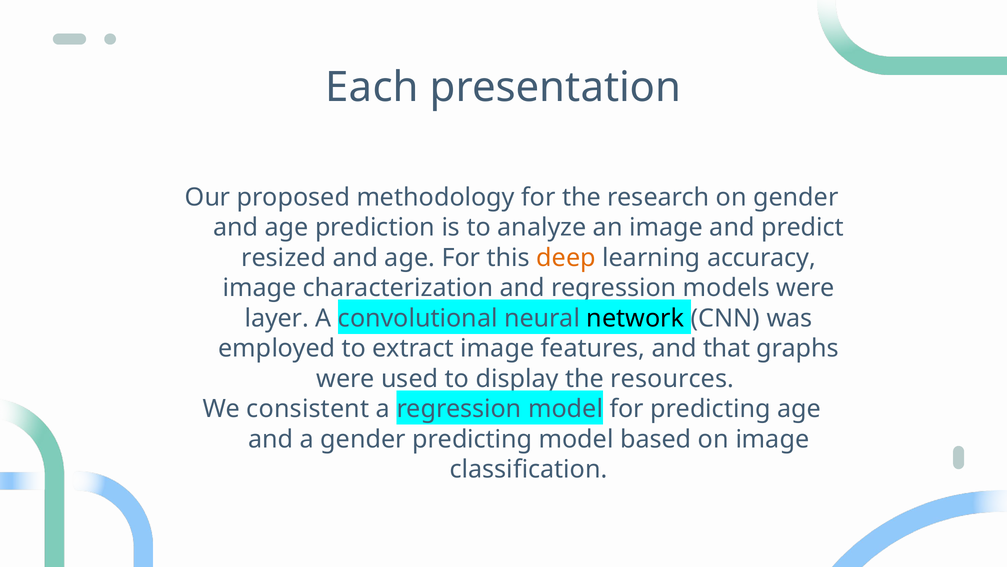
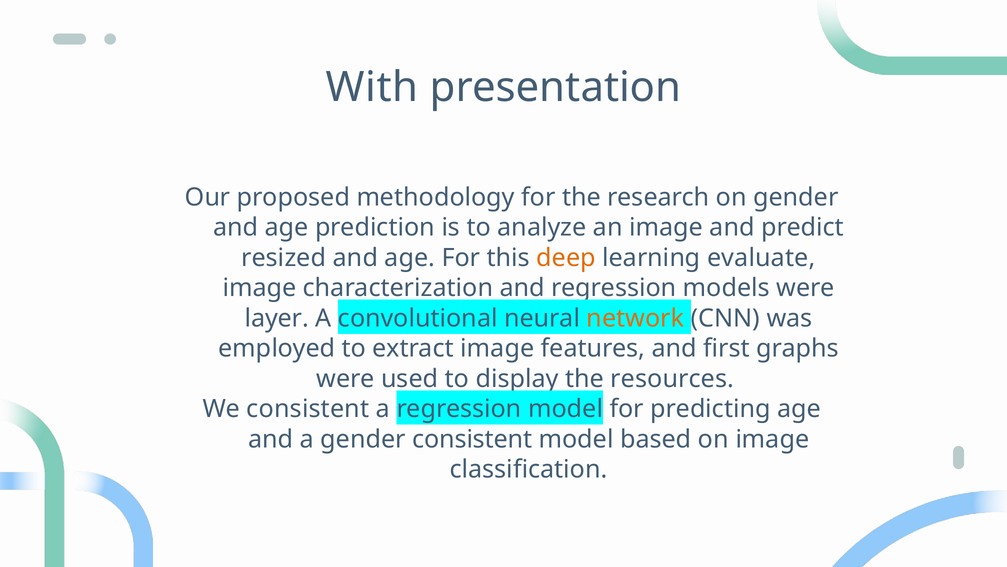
Each: Each -> With
accuracy: accuracy -> evaluate
network colour: black -> orange
that: that -> first
gender predicting: predicting -> consistent
